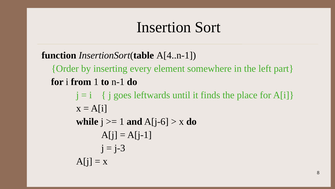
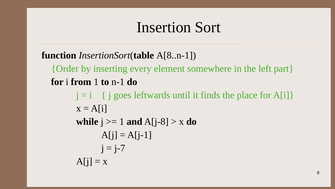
A[4..n-1: A[4..n-1 -> A[8..n-1
A[j-6: A[j-6 -> A[j-8
j-3: j-3 -> j-7
